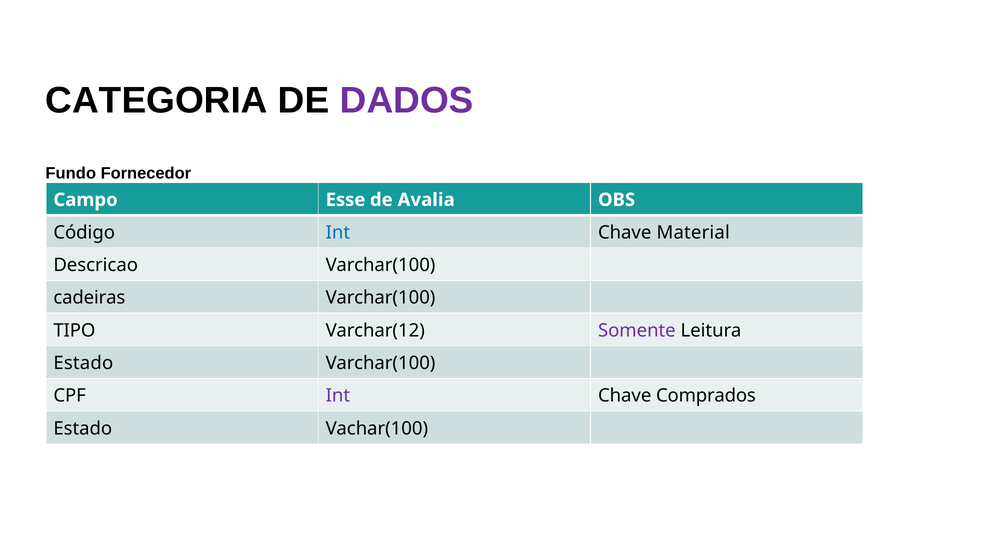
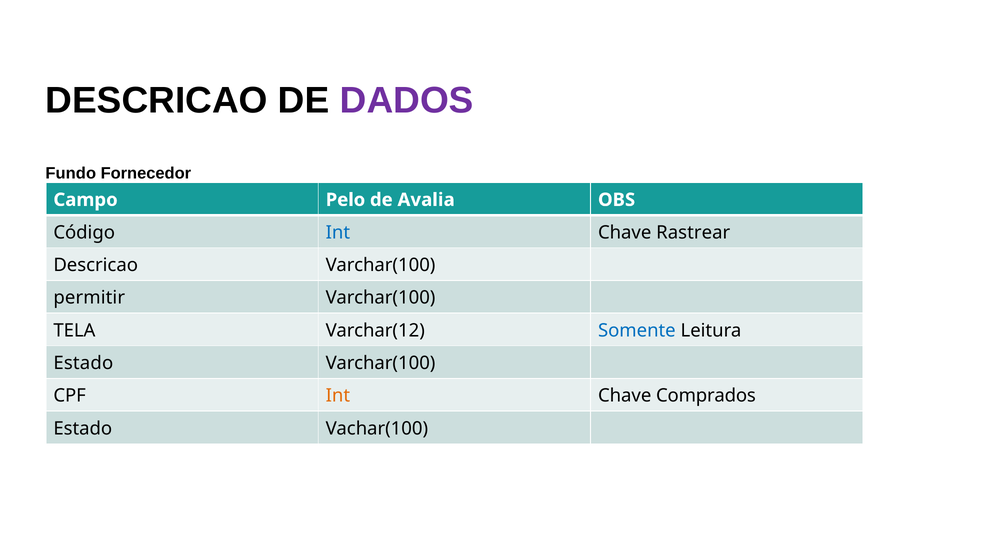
CATEGORIA at (157, 100): CATEGORIA -> DESCRICAO
Esse: Esse -> Pelo
Material: Material -> Rastrear
cadeiras: cadeiras -> permitir
TIPO: TIPO -> TELA
Somente colour: purple -> blue
Int at (338, 396) colour: purple -> orange
